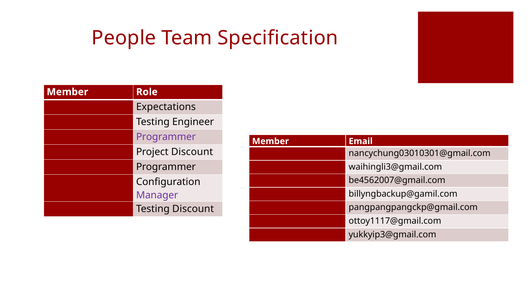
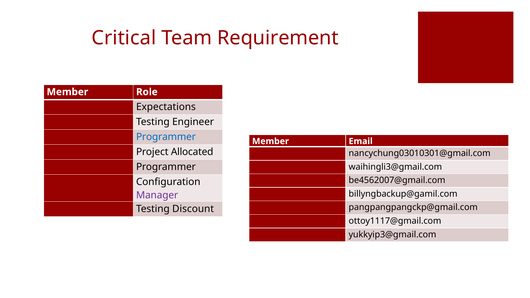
People: People -> Critical
Specification: Specification -> Requirement
Programmer at (166, 137) colour: purple -> blue
Project Discount: Discount -> Allocated
